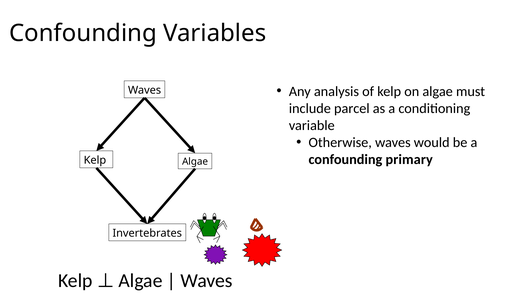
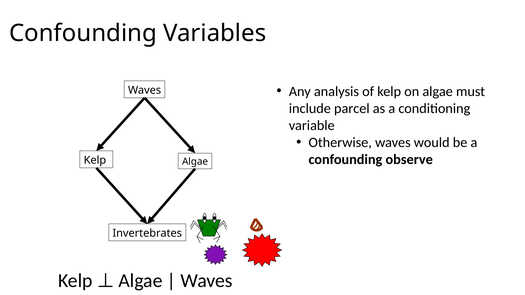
primary: primary -> observe
